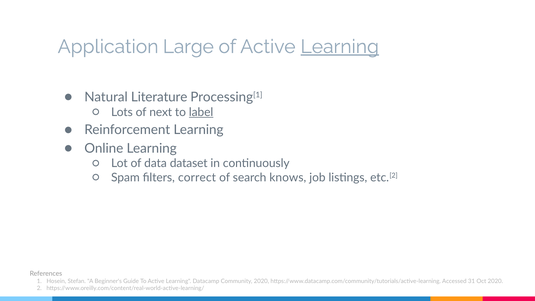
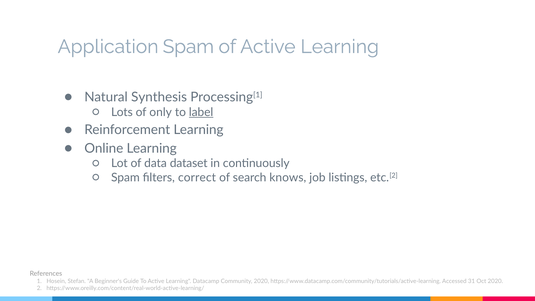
Application Large: Large -> Spam
Learning at (340, 47) underline: present -> none
Literature: Literature -> Synthesis
next: next -> only
